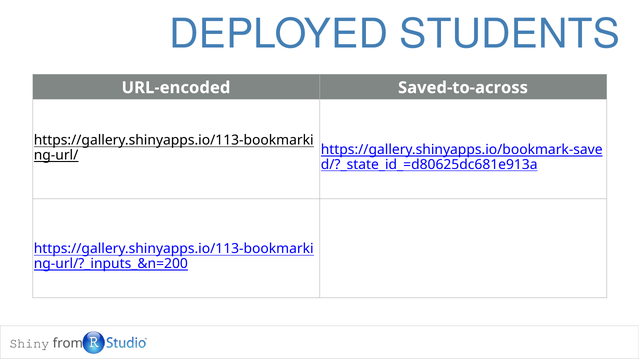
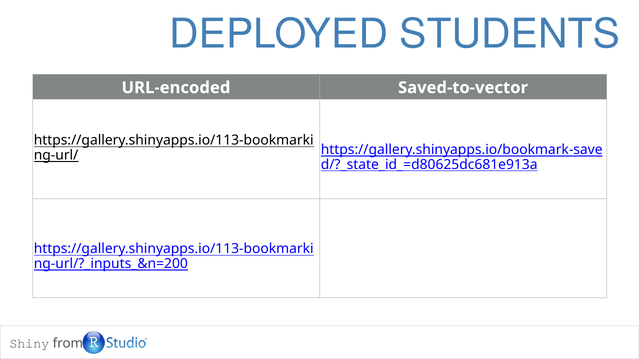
Saved-to-across: Saved-to-across -> Saved-to-vector
